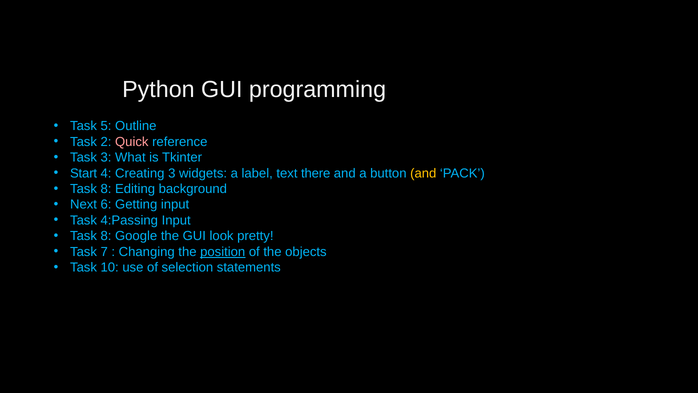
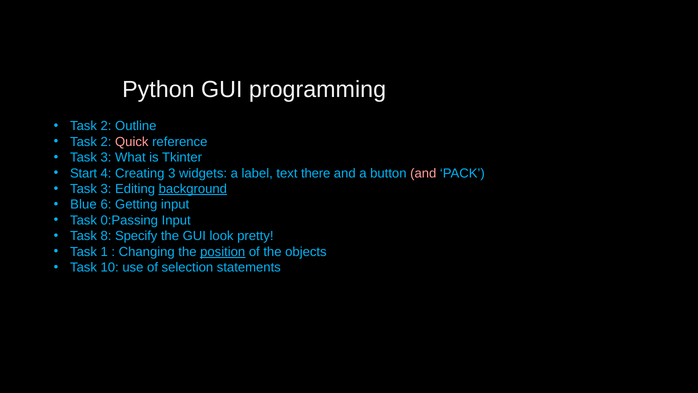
5 at (106, 126): 5 -> 2
and at (423, 173) colour: yellow -> pink
8 at (106, 189): 8 -> 3
background underline: none -> present
Next: Next -> Blue
4:Passing: 4:Passing -> 0:Passing
Google: Google -> Specify
7: 7 -> 1
